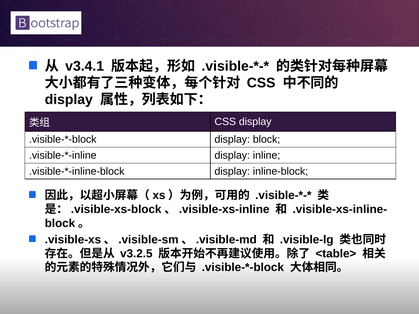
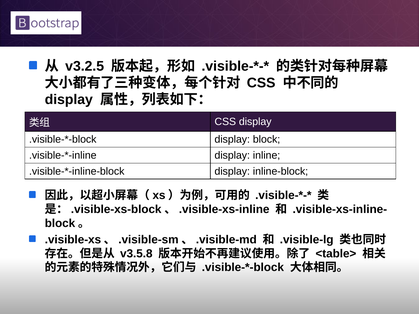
v3.4.1: v3.4.1 -> v3.2.5
v3.2.5: v3.2.5 -> v3.5.8
